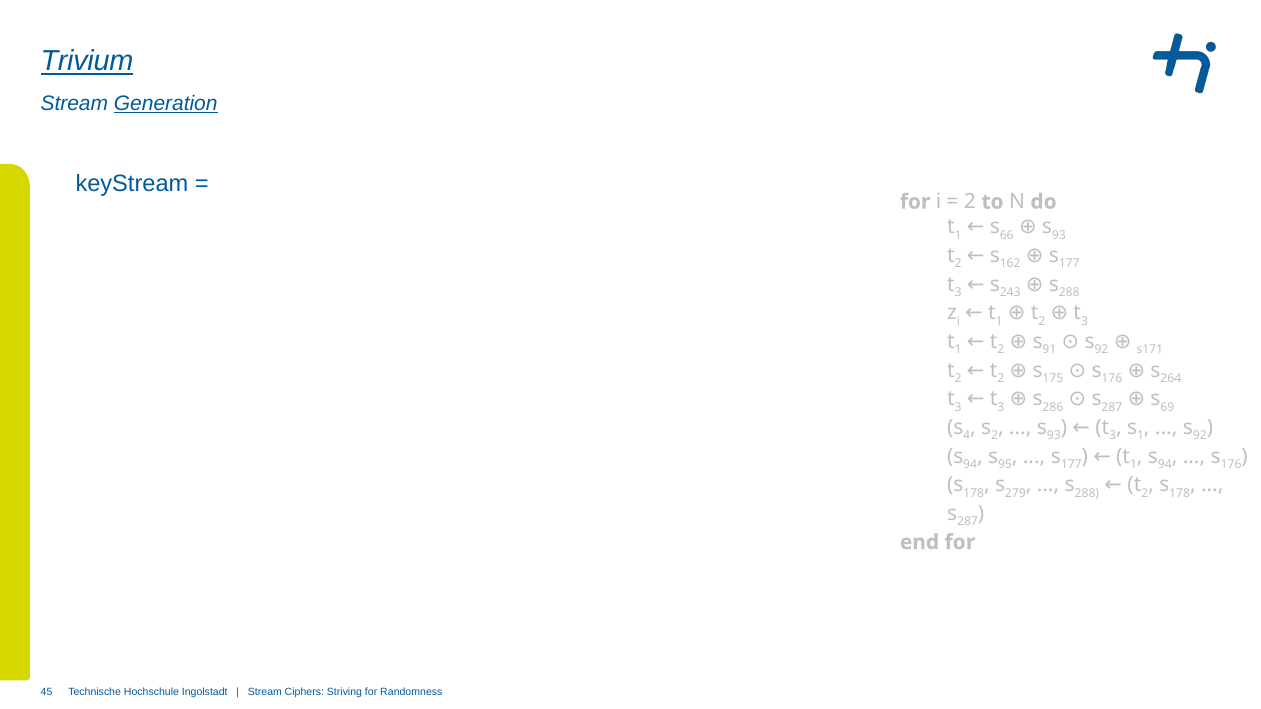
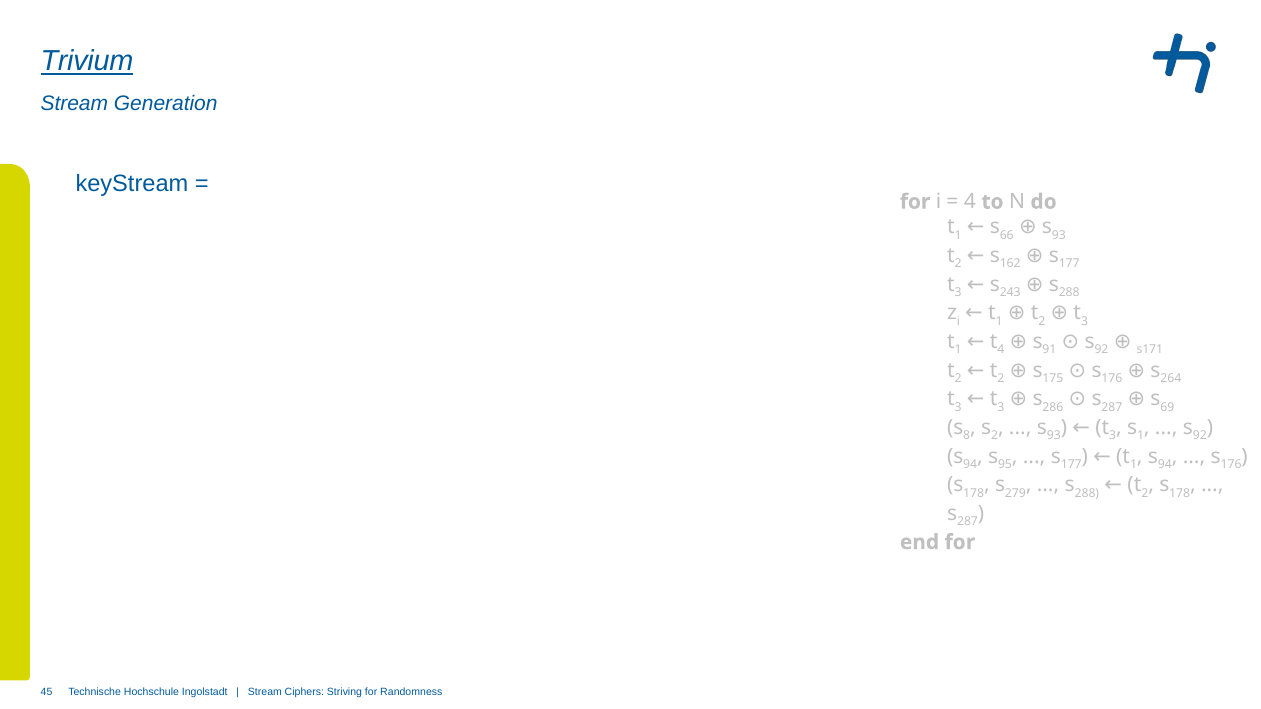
Generation underline: present -> none
2 at (970, 202): 2 -> 4
2 at (1001, 350): 2 -> 4
4: 4 -> 8
